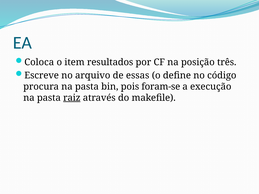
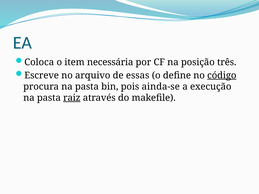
resultados: resultados -> necessária
código underline: none -> present
foram-se: foram-se -> ainda-se
